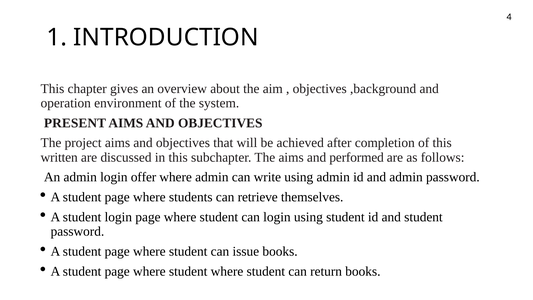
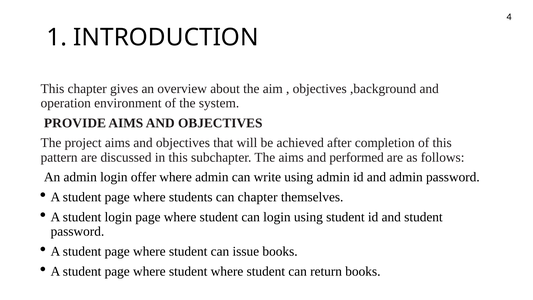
PRESENT: PRESENT -> PROVIDE
written: written -> pattern
can retrieve: retrieve -> chapter
